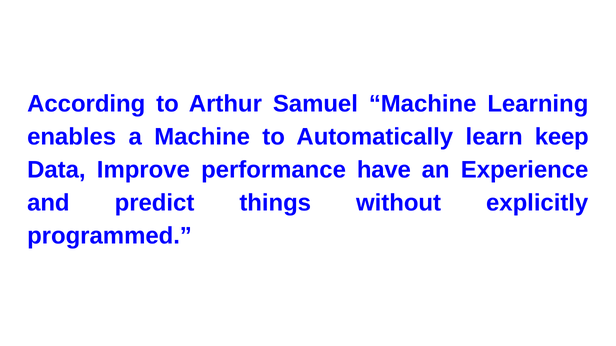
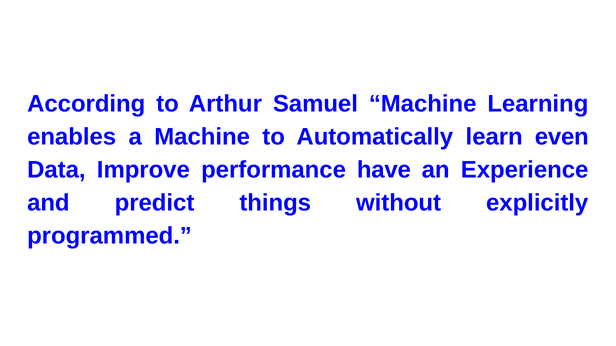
keep: keep -> even
